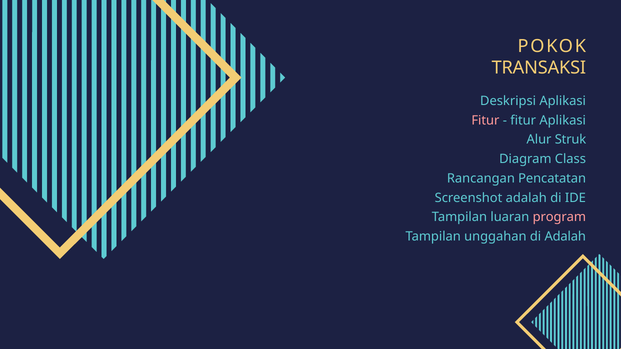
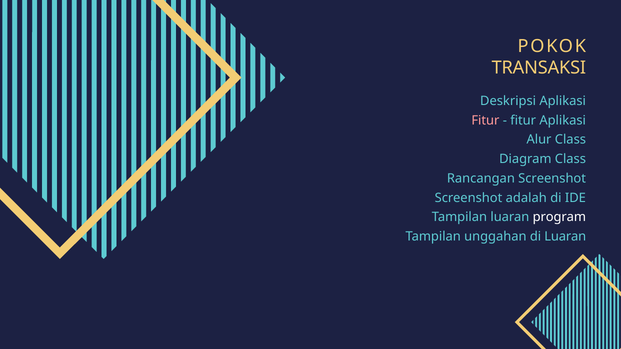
Alur Struk: Struk -> Class
Rancangan Pencatatan: Pencatatan -> Screenshot
program colour: pink -> white
di Adalah: Adalah -> Luaran
